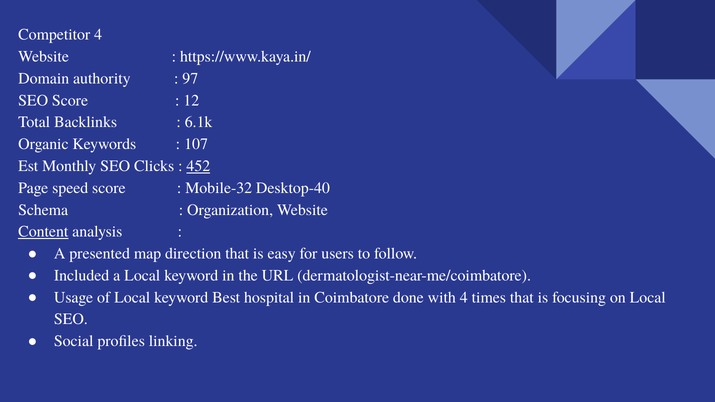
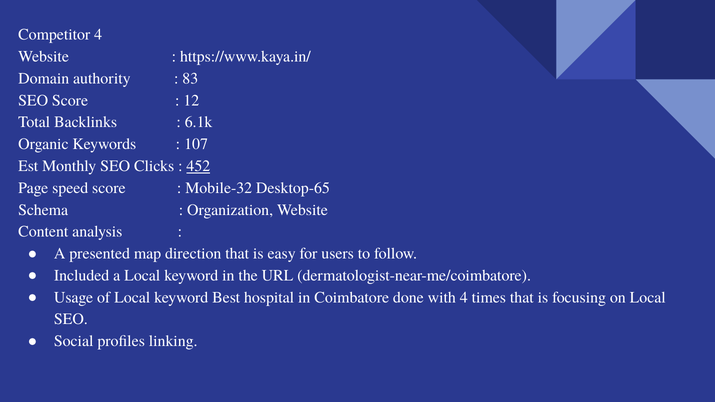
97: 97 -> 83
Desktop-40: Desktop-40 -> Desktop-65
Content underline: present -> none
